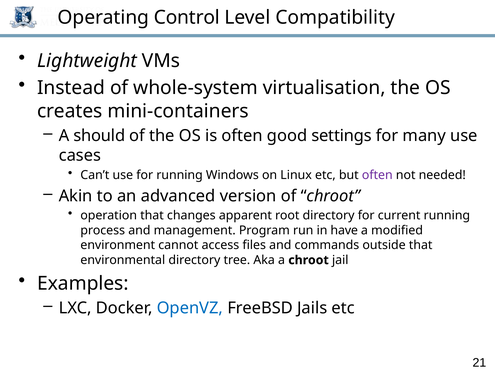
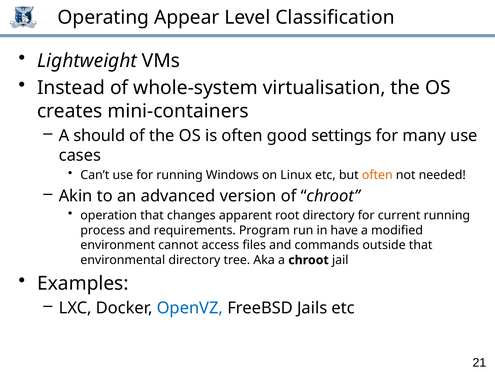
Control: Control -> Appear
Compatibility: Compatibility -> Classification
often at (377, 175) colour: purple -> orange
management: management -> requirements
